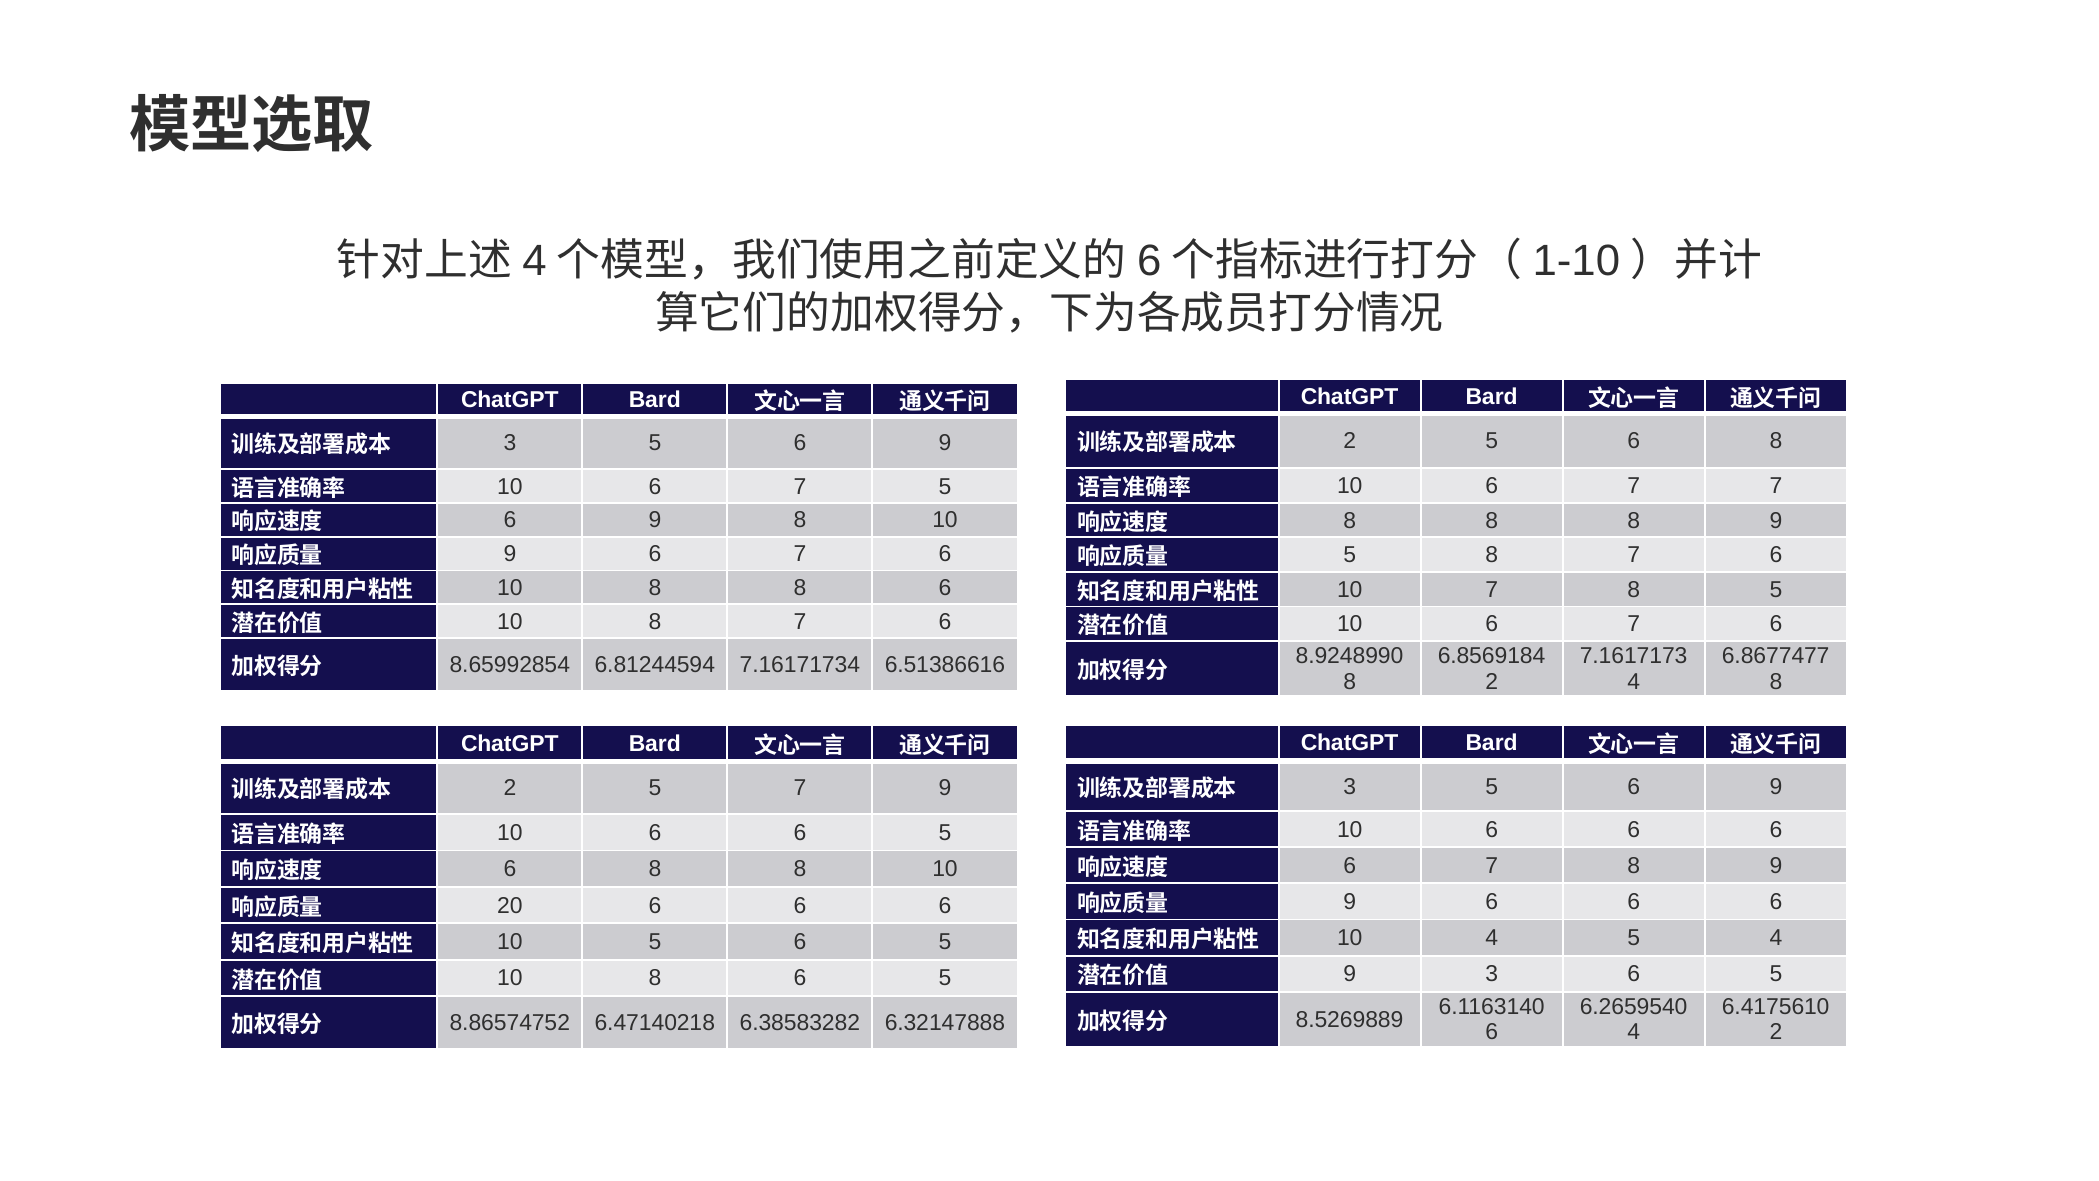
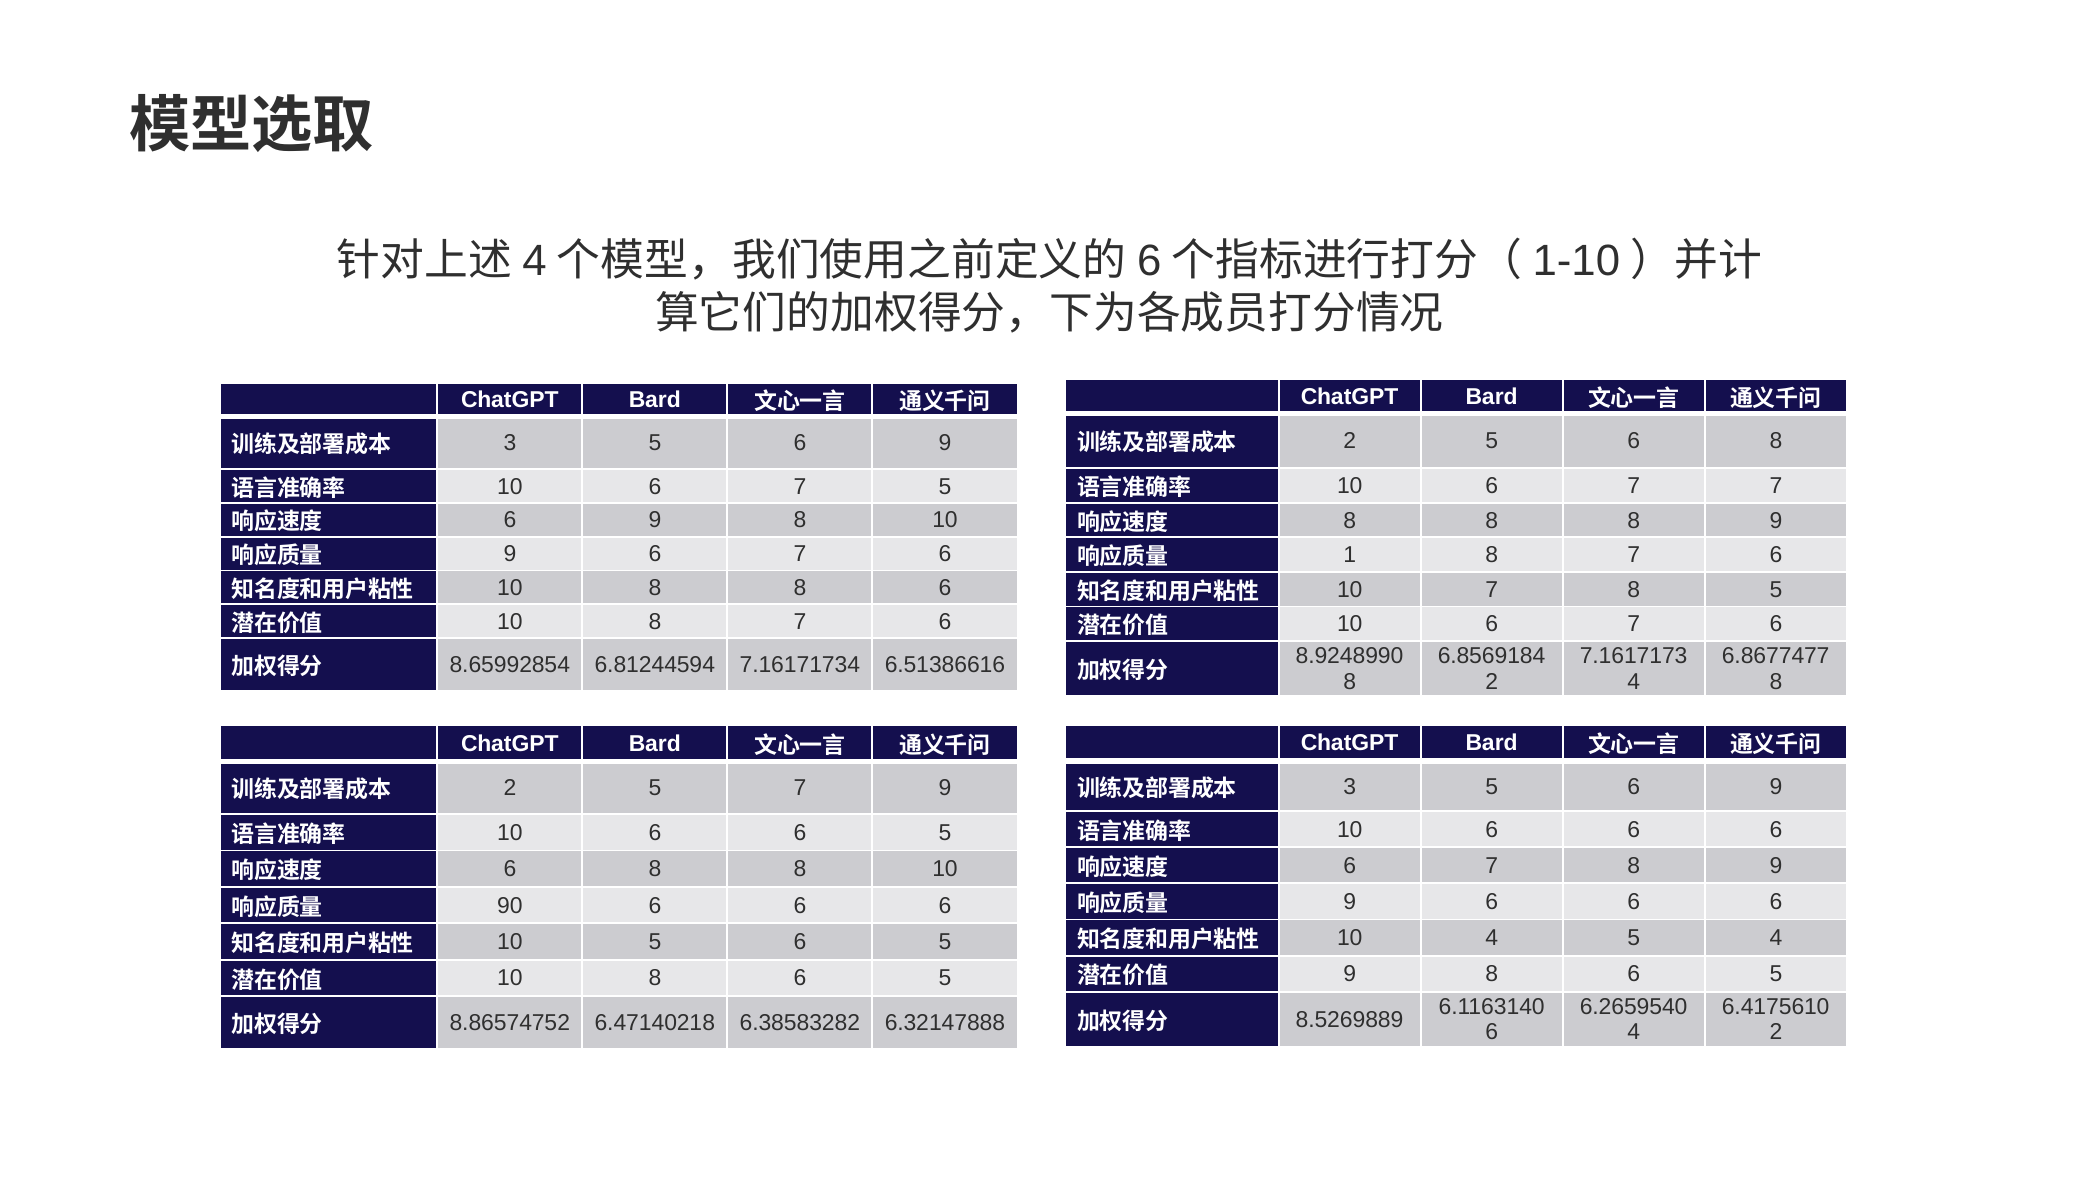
5 at (1350, 555): 5 -> 1
20: 20 -> 90
3 at (1492, 974): 3 -> 8
